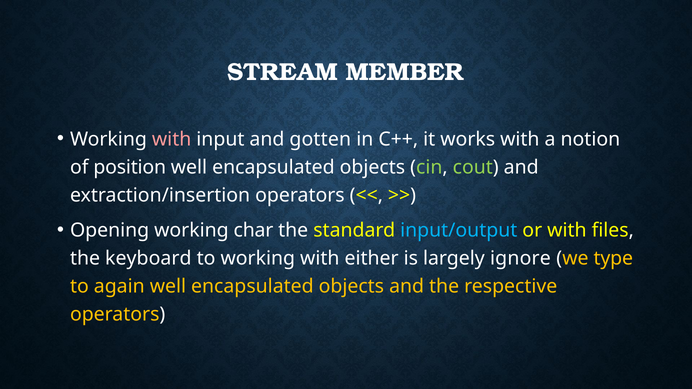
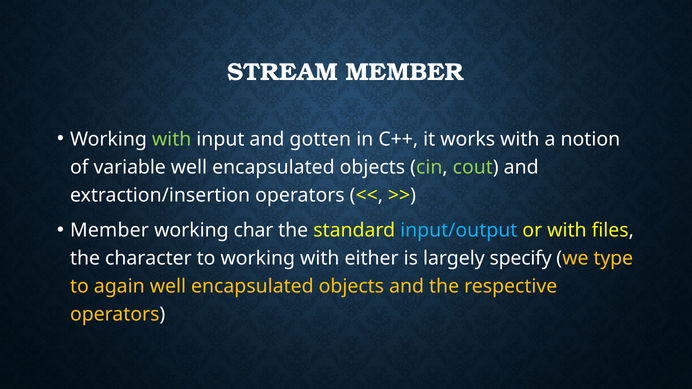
with at (172, 139) colour: pink -> light green
position: position -> variable
Opening at (110, 231): Opening -> Member
keyboard: keyboard -> character
ignore: ignore -> specify
